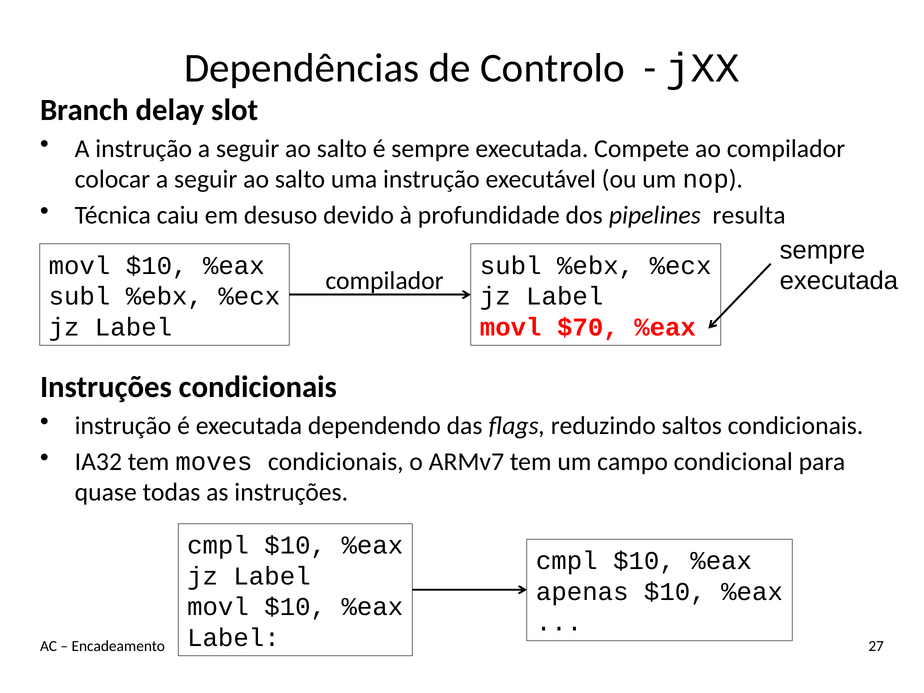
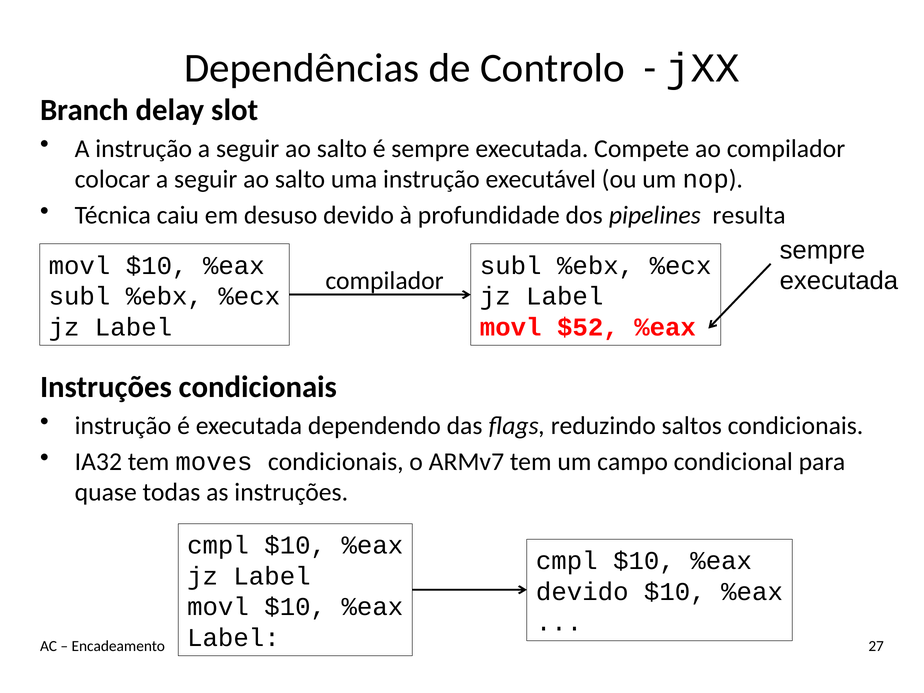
$70: $70 -> $52
apenas at (582, 592): apenas -> devido
